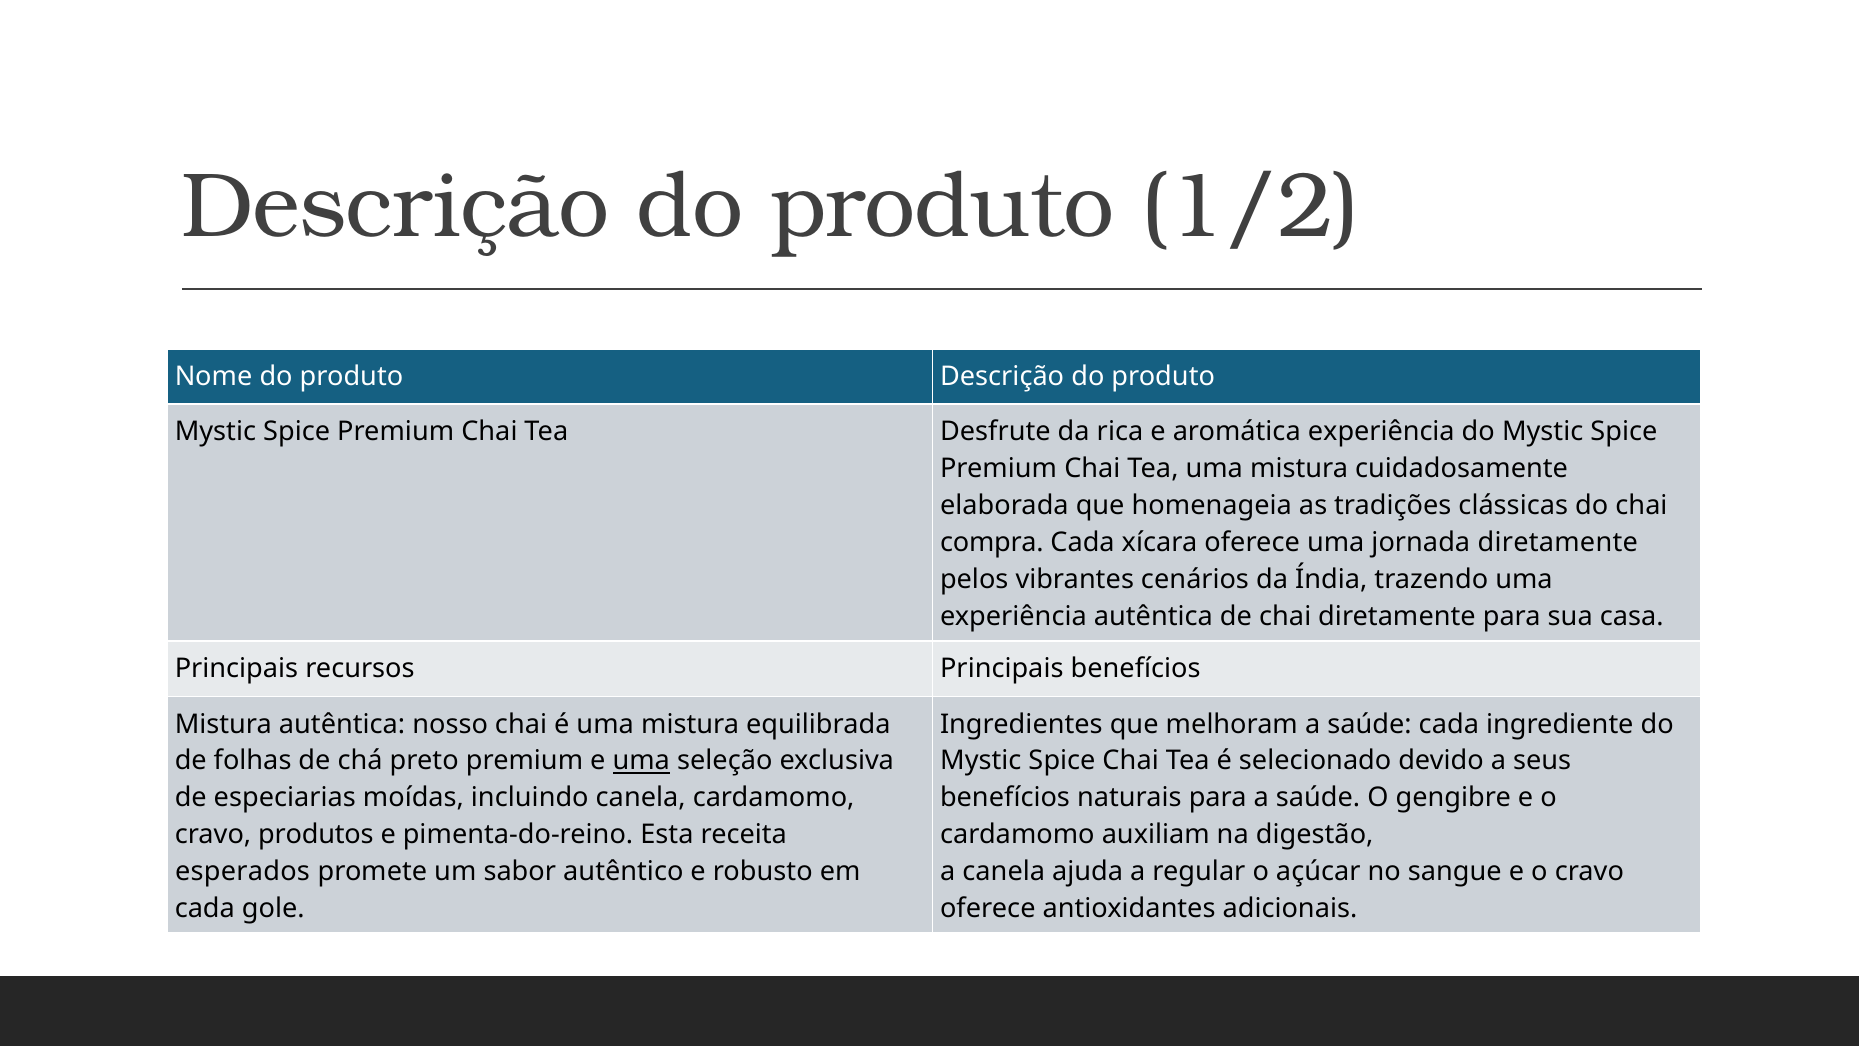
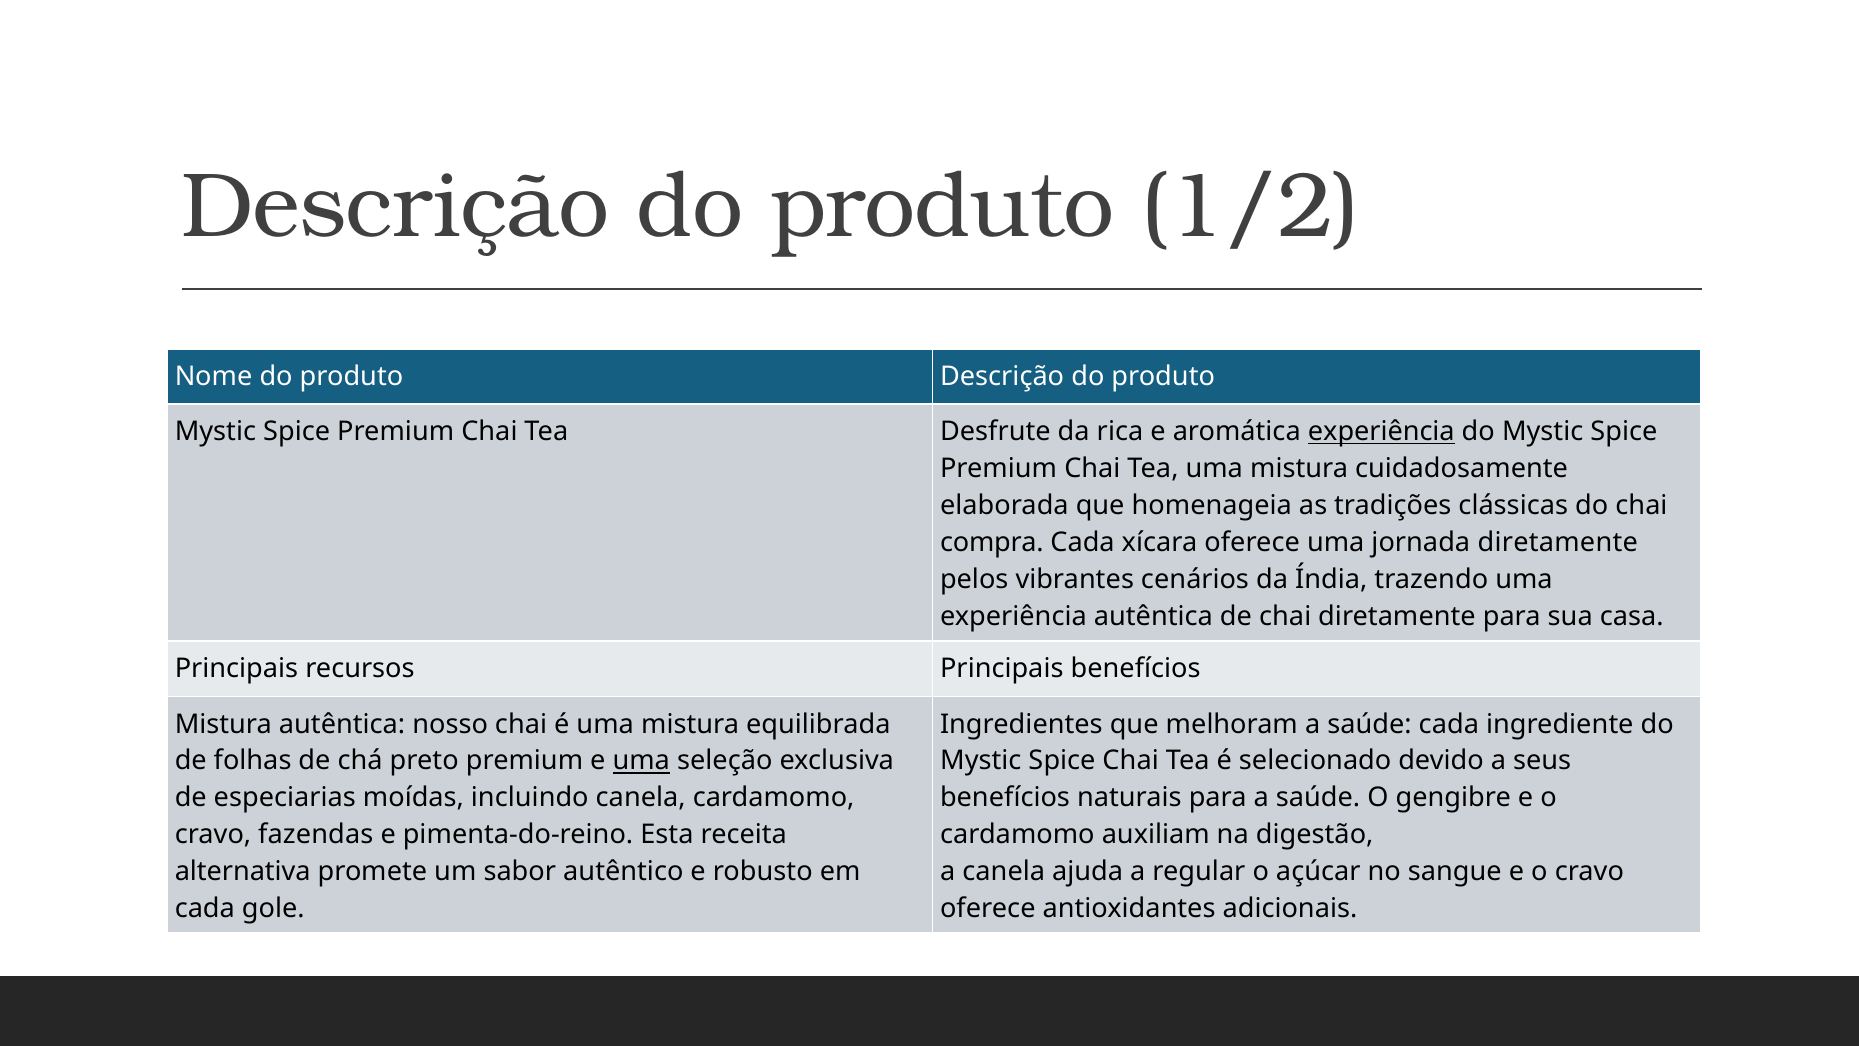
experiência at (1381, 432) underline: none -> present
produtos: produtos -> fazendas
esperados: esperados -> alternativa
